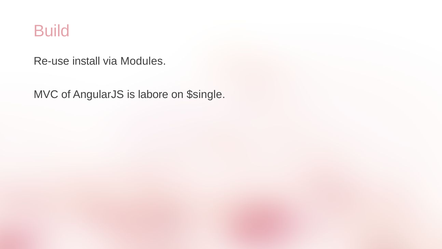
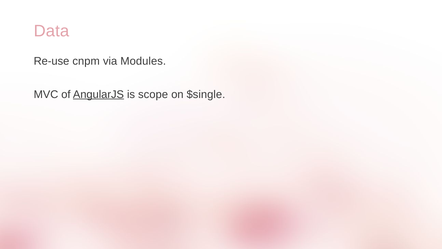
Build: Build -> Data
install: install -> cnpm
AngularJS underline: none -> present
labore: labore -> scope
